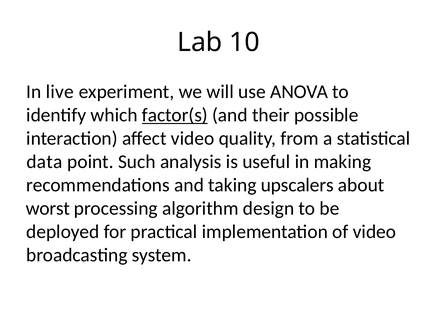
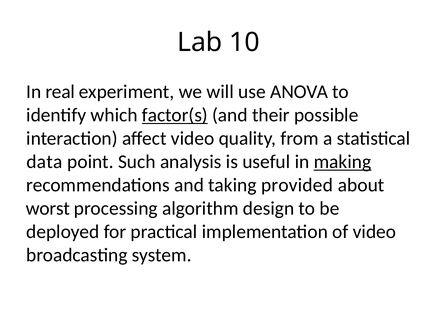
live: live -> real
making underline: none -> present
upscalers: upscalers -> provided
